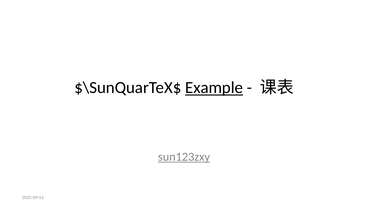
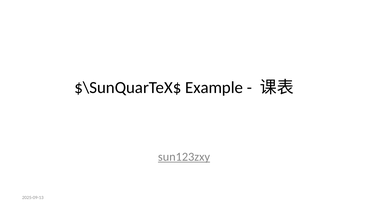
Example underline: present -> none
